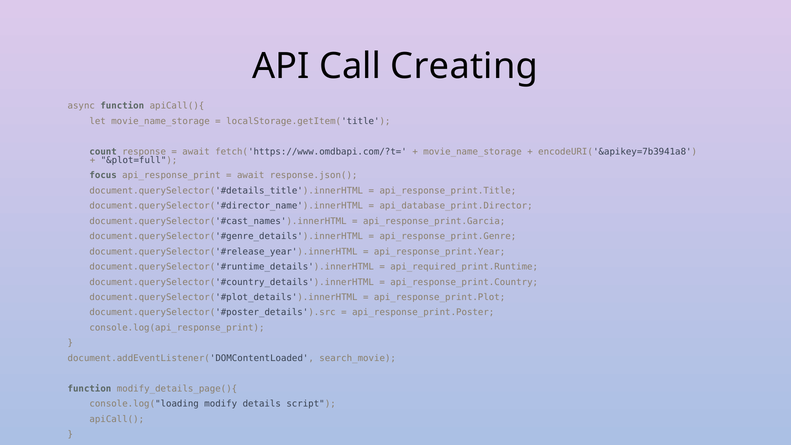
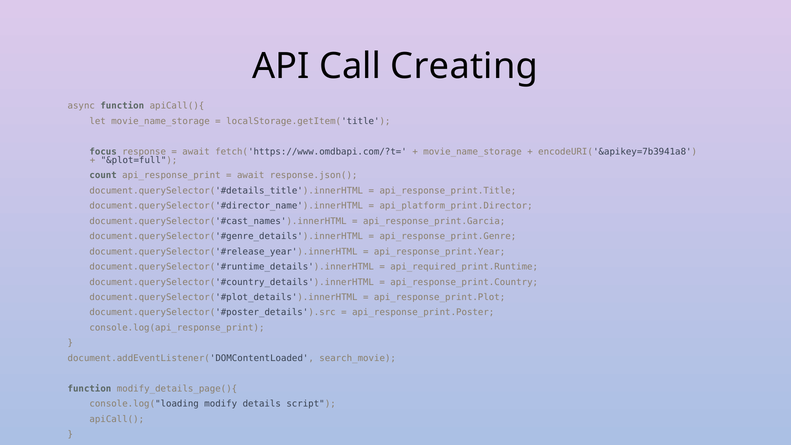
count: count -> focus
focus: focus -> count
api_database_print.Director: api_database_print.Director -> api_platform_print.Director
